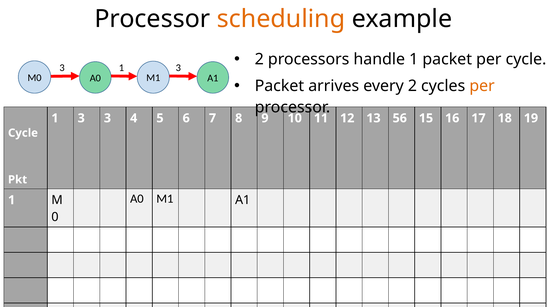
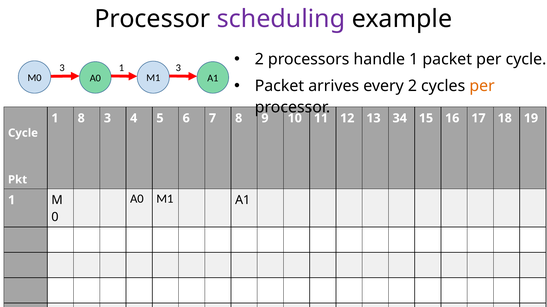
scheduling colour: orange -> purple
3 at (81, 118): 3 -> 8
56: 56 -> 34
